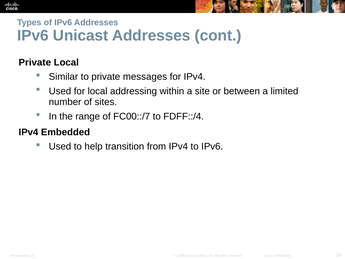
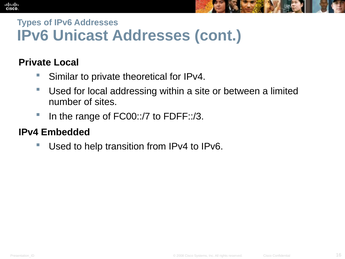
messages: messages -> theoretical
FDFF::/4: FDFF::/4 -> FDFF::/3
